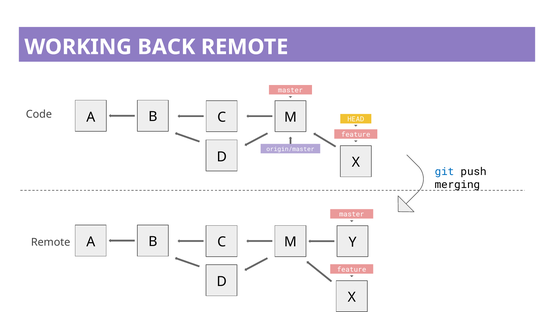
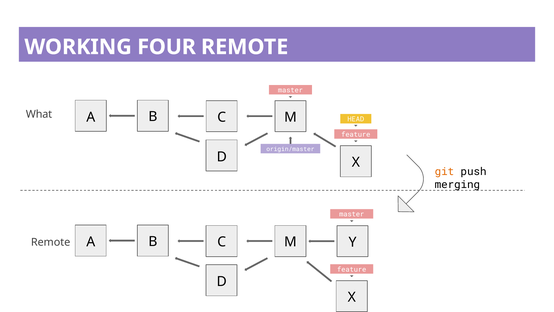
BACK: BACK -> FOUR
Code: Code -> What
git colour: blue -> orange
